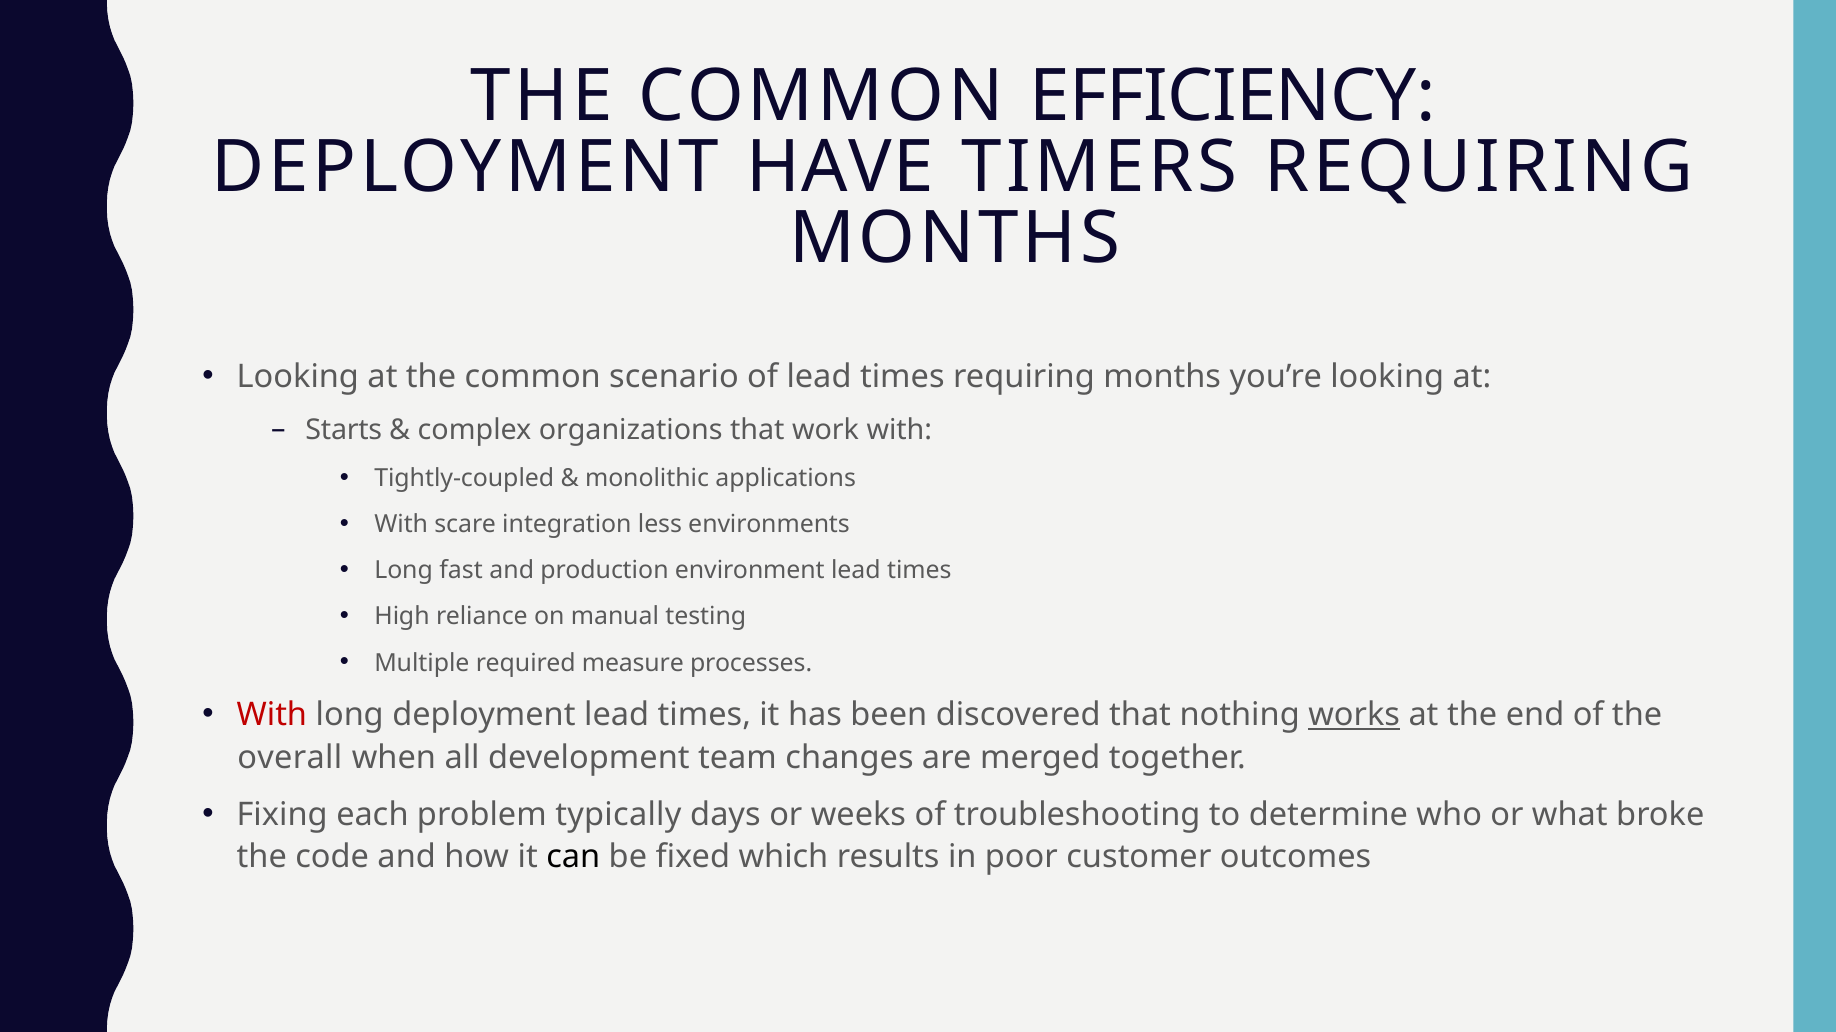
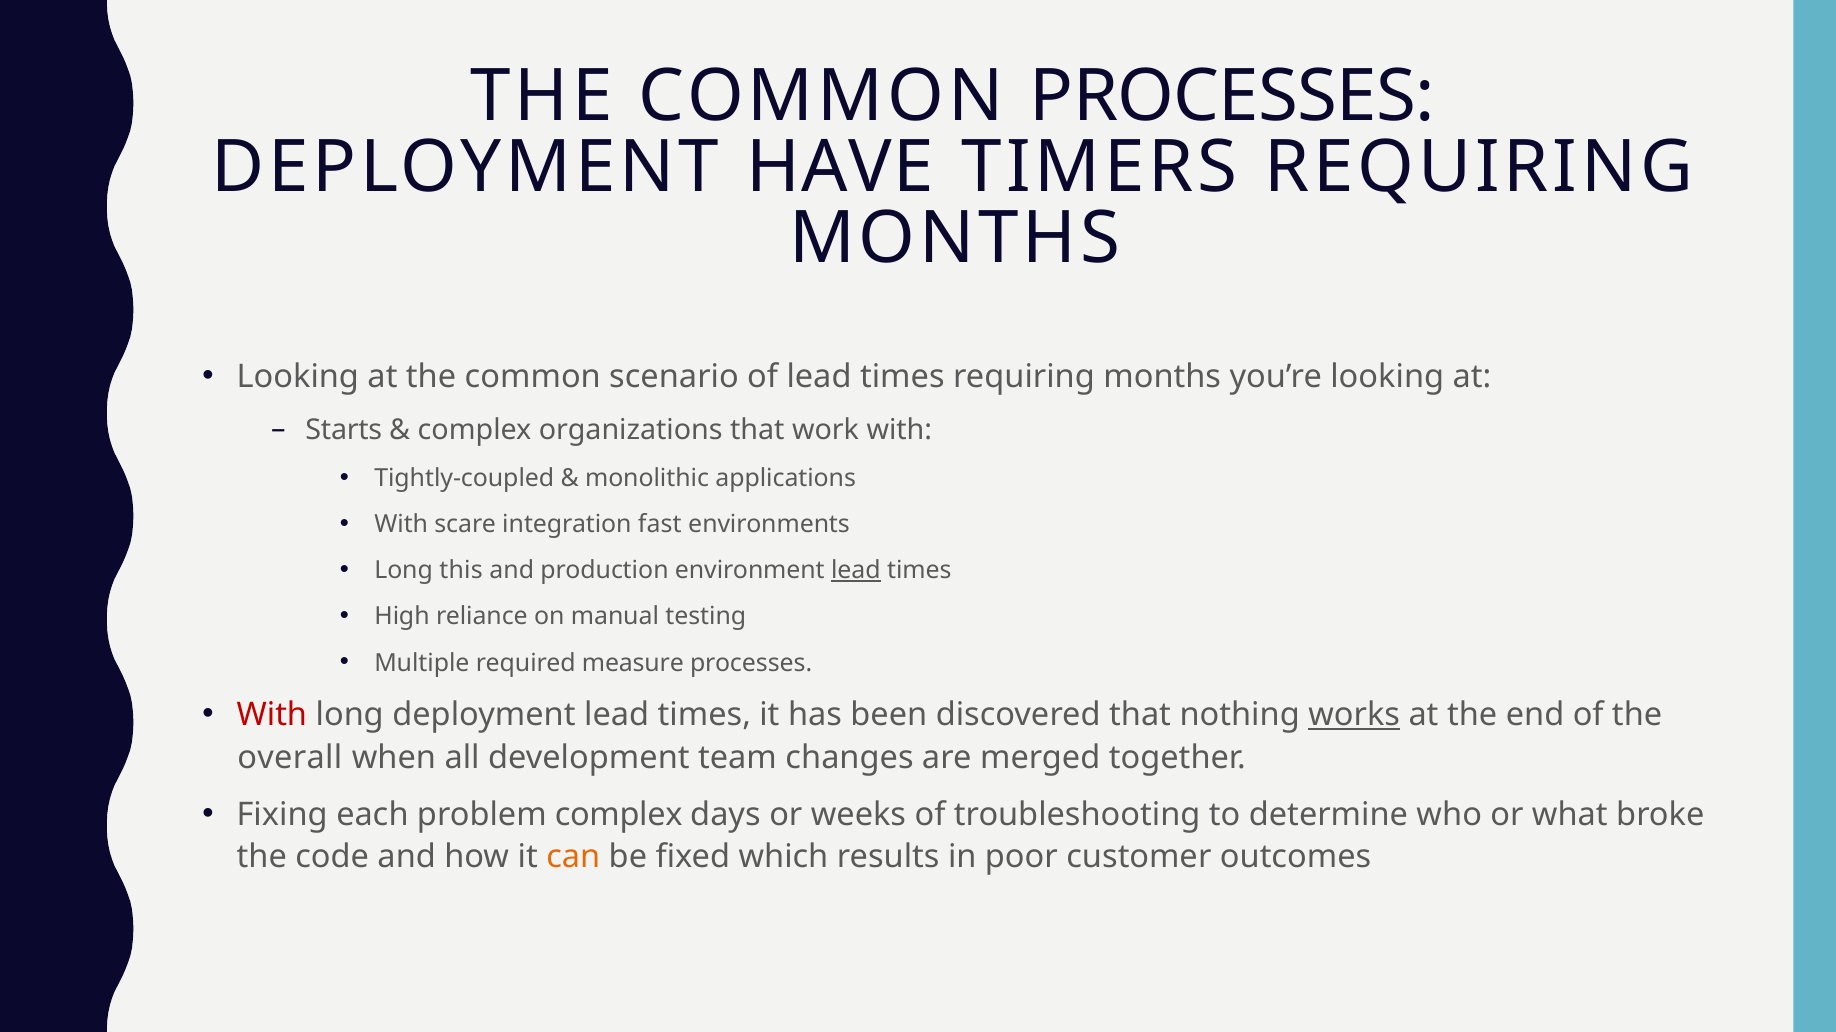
COMMON EFFICIENCY: EFFICIENCY -> PROCESSES
less: less -> fast
fast: fast -> this
lead at (856, 571) underline: none -> present
problem typically: typically -> complex
can colour: black -> orange
